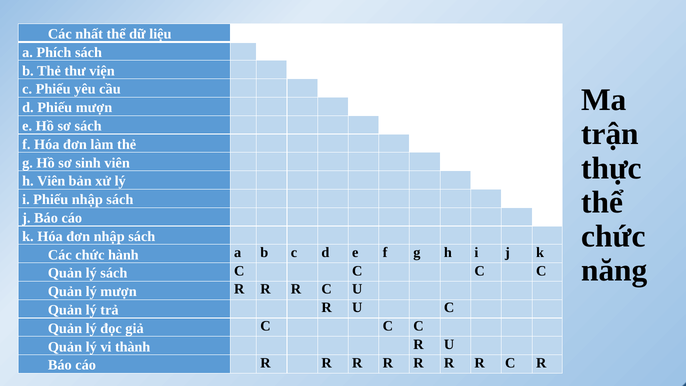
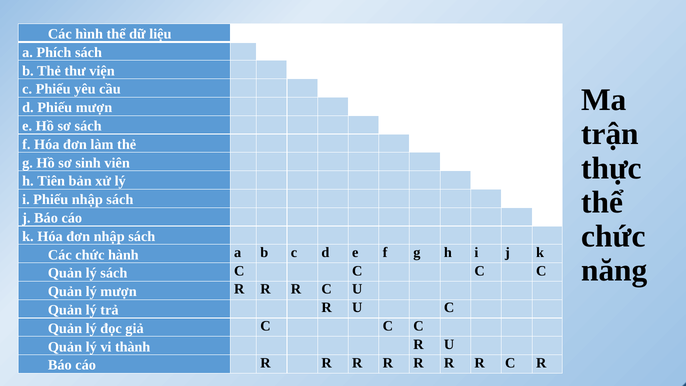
nhất: nhất -> hình
h Viên: Viên -> Tiên
